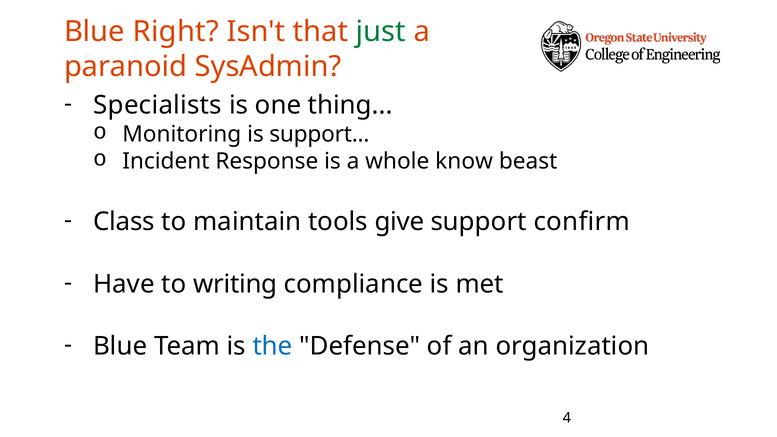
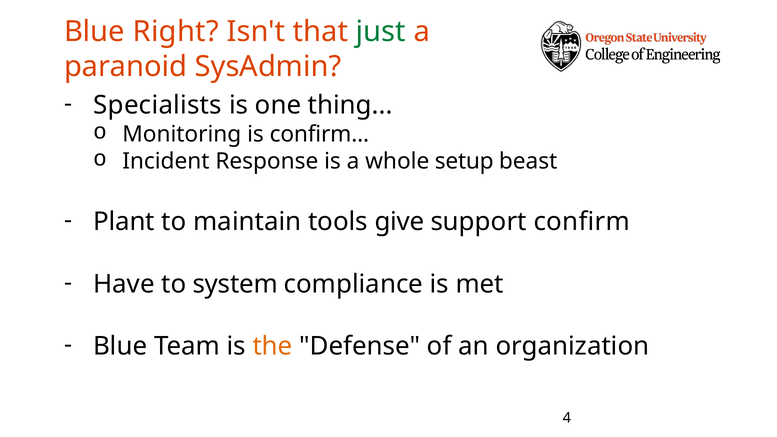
is support: support -> confirm
know: know -> setup
Class: Class -> Plant
writing: writing -> system
the colour: blue -> orange
